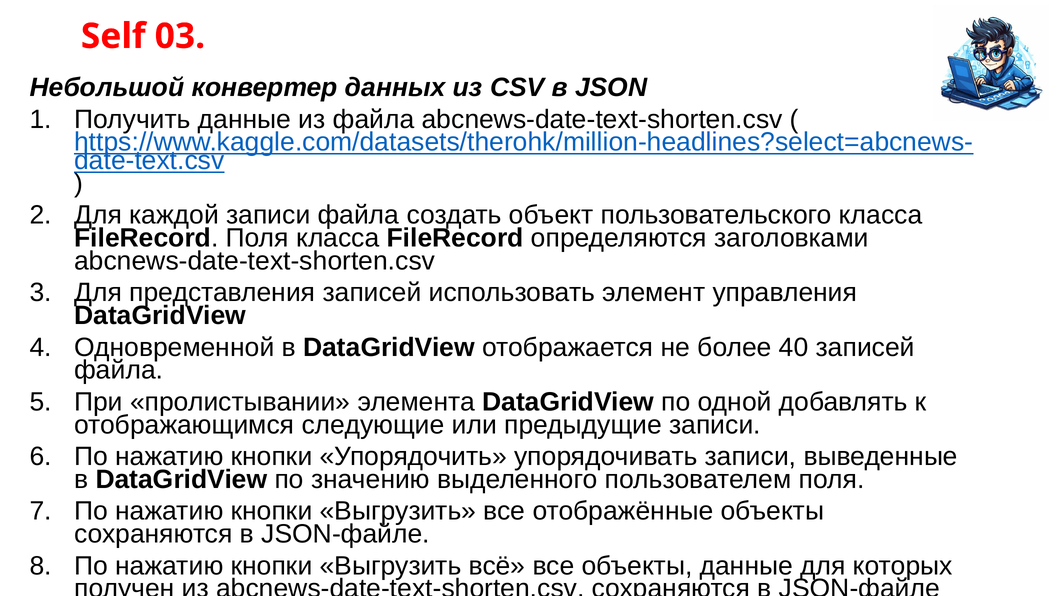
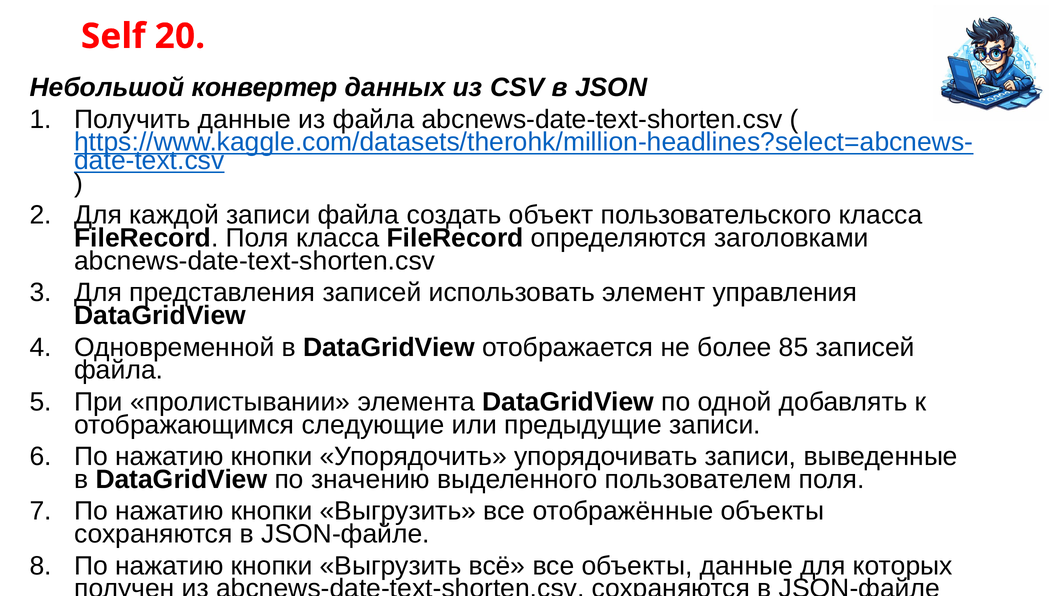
03: 03 -> 20
40: 40 -> 85
